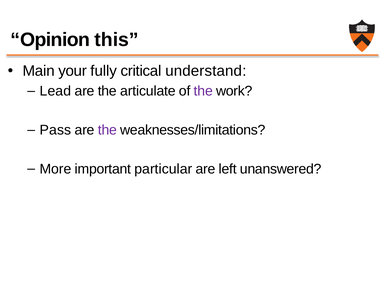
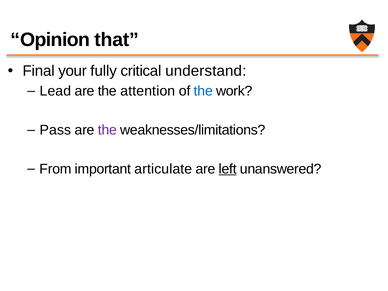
this: this -> that
Main: Main -> Final
articulate: articulate -> attention
the at (203, 91) colour: purple -> blue
More: More -> From
particular: particular -> articulate
left underline: none -> present
